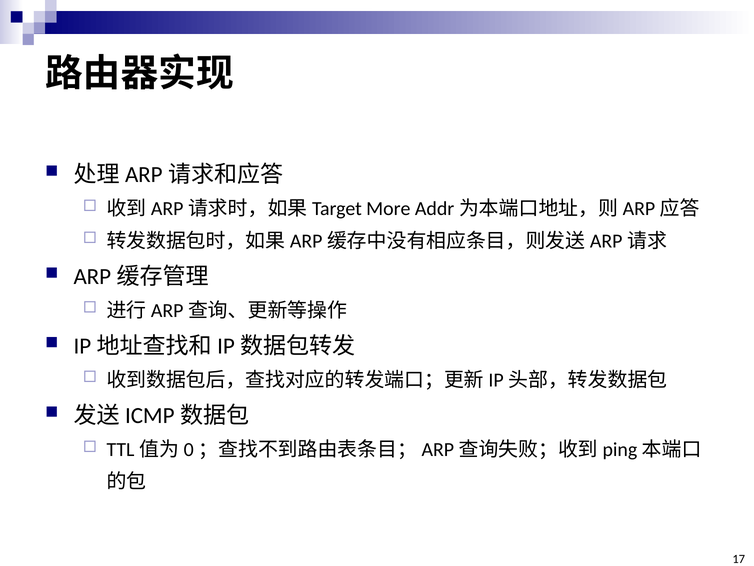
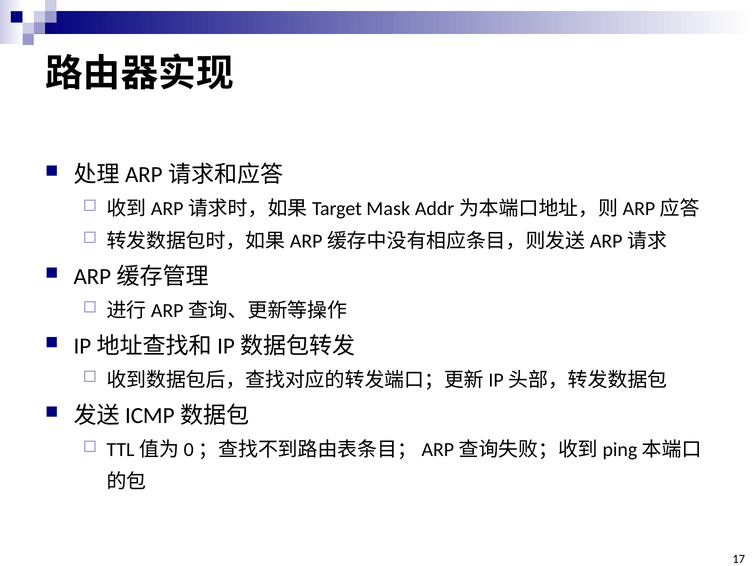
More: More -> Mask
